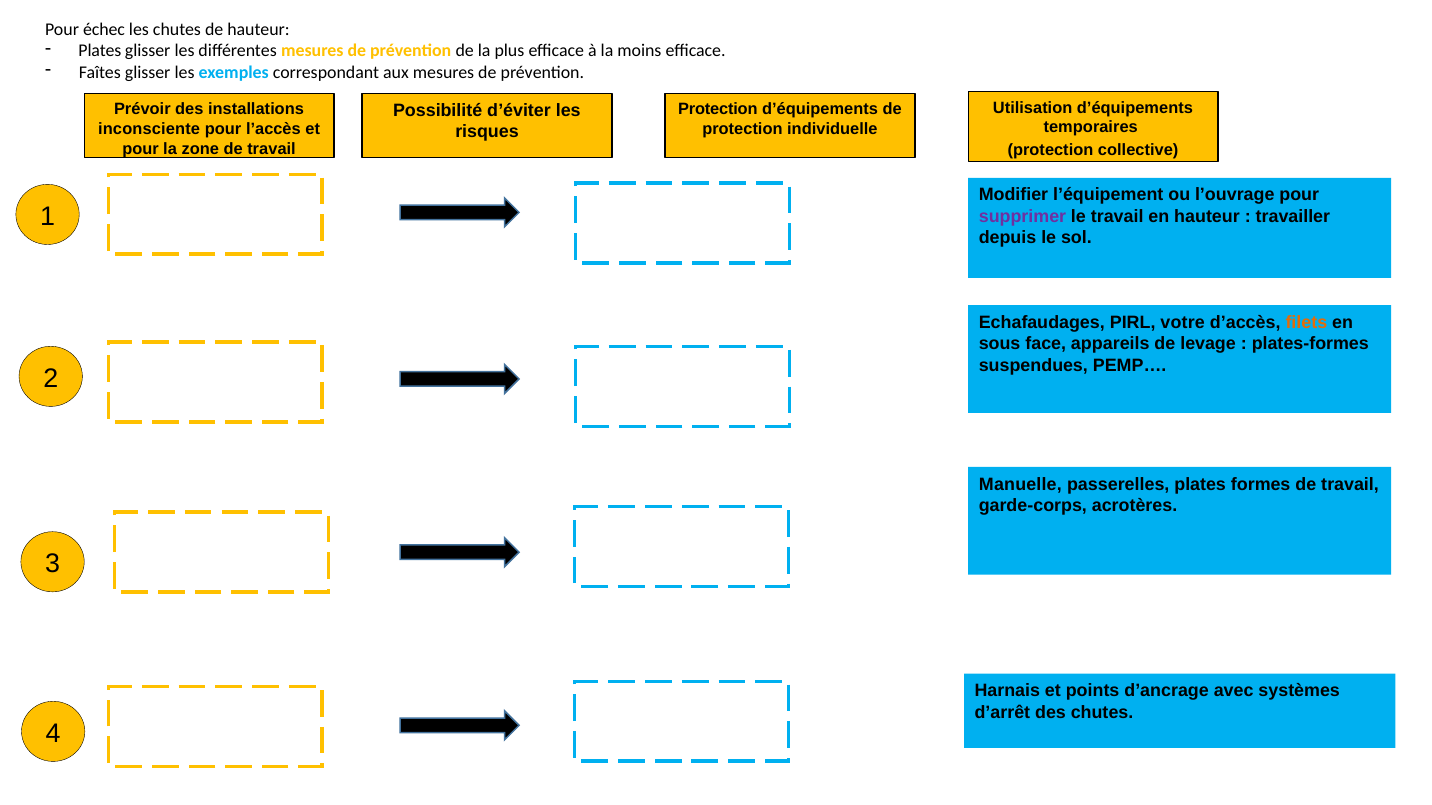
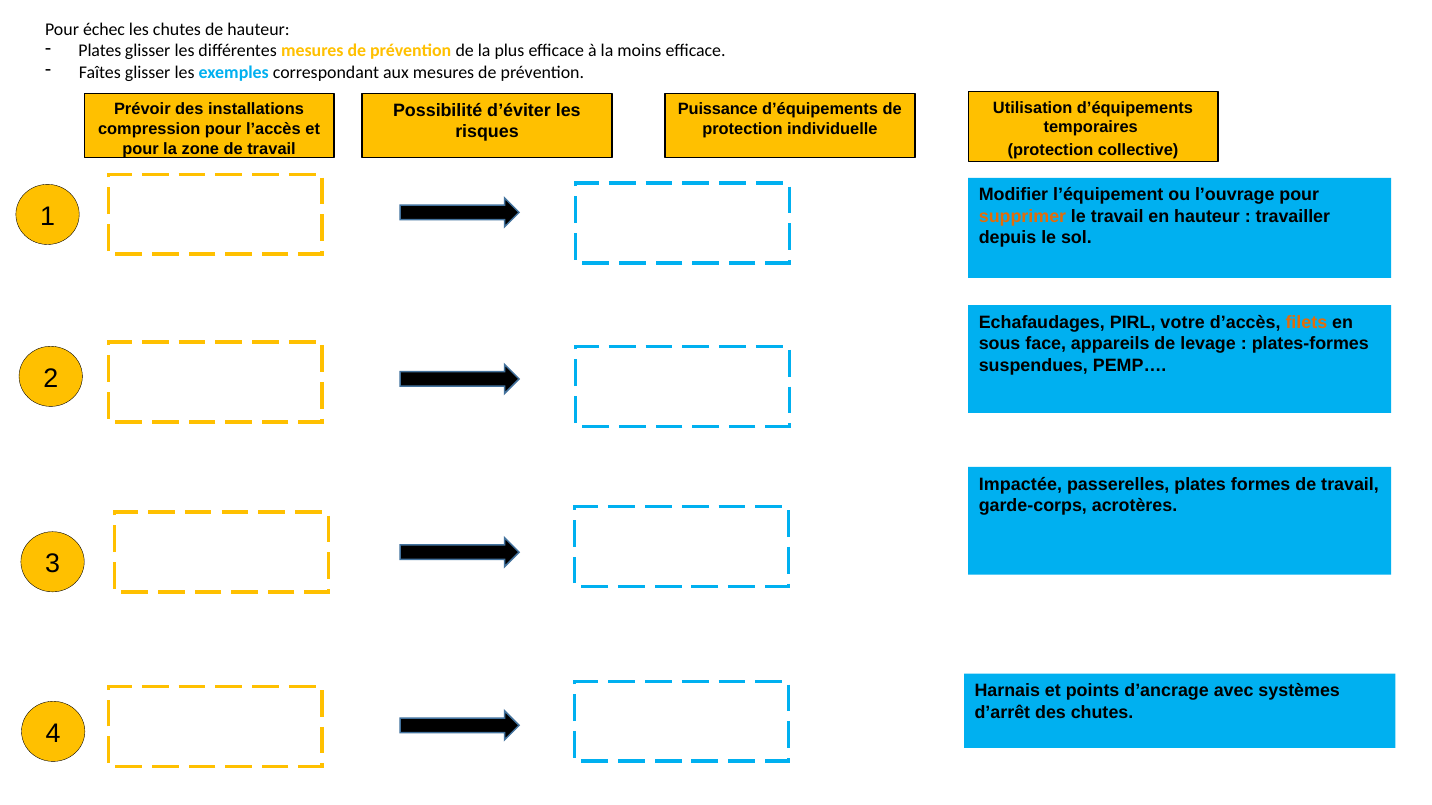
Protection at (718, 110): Protection -> Puissance
inconsciente: inconsciente -> compression
supprimer colour: purple -> orange
Manuelle: Manuelle -> Impactée
